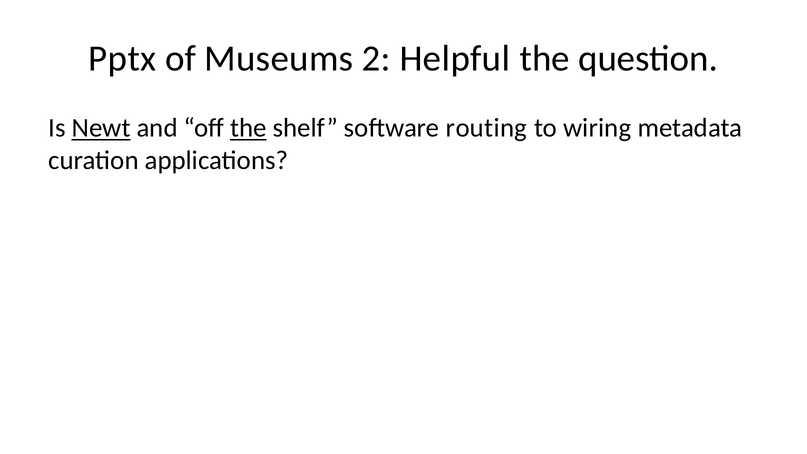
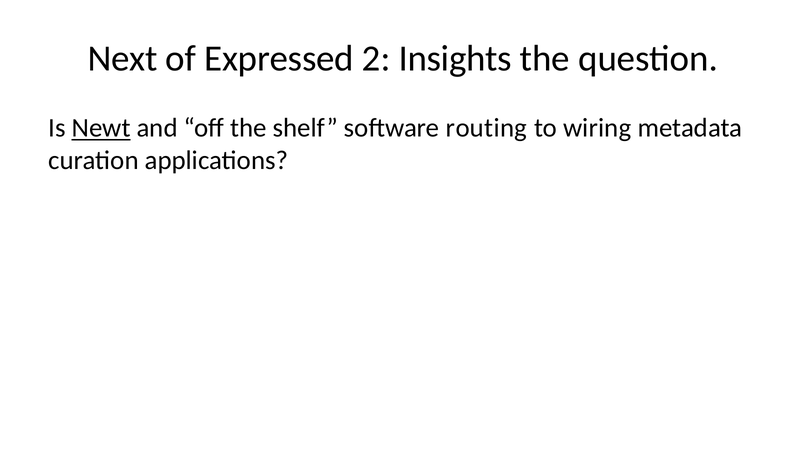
Pptx: Pptx -> Next
Museums: Museums -> Expressed
Helpful: Helpful -> Insights
the at (248, 128) underline: present -> none
